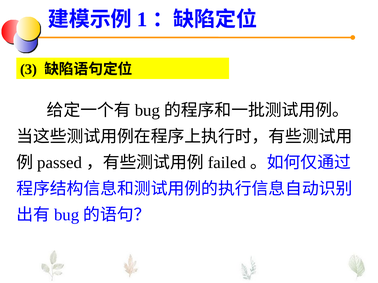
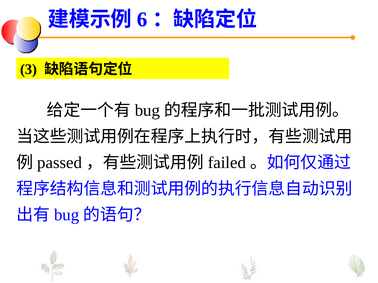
1: 1 -> 6
